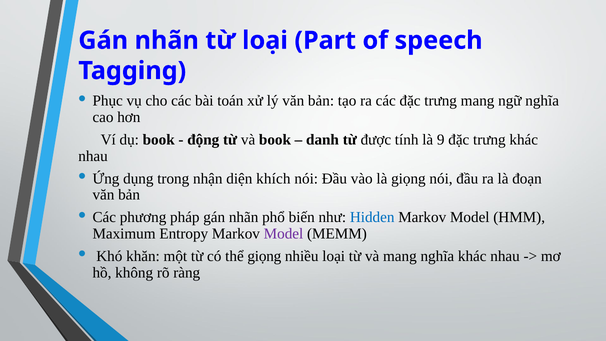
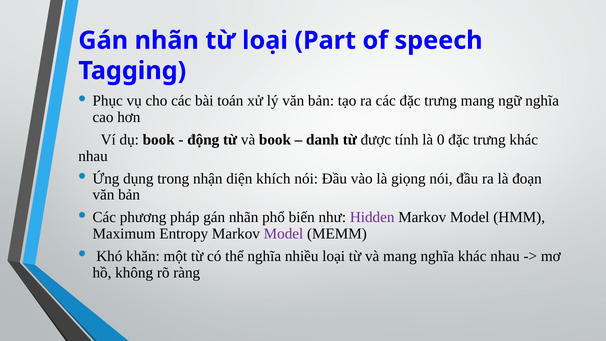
9: 9 -> 0
Hidden colour: blue -> purple
thể giọng: giọng -> nghĩa
